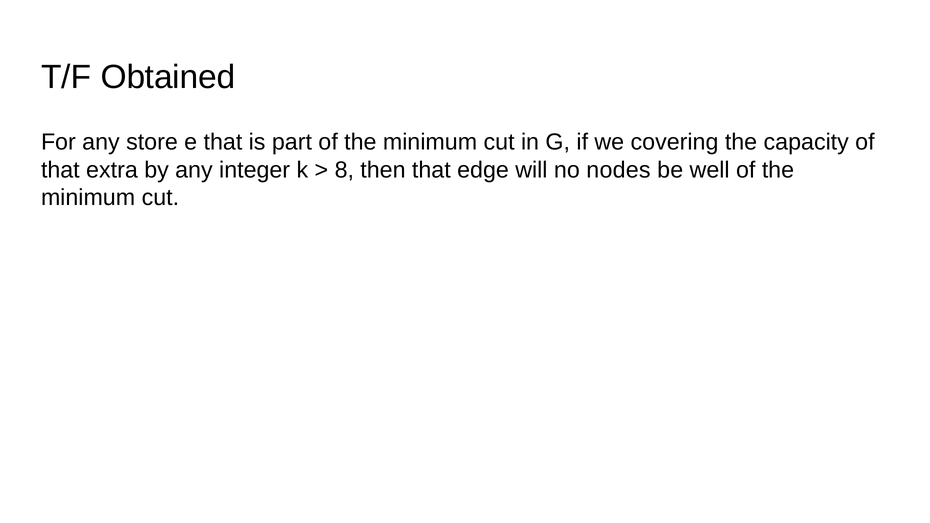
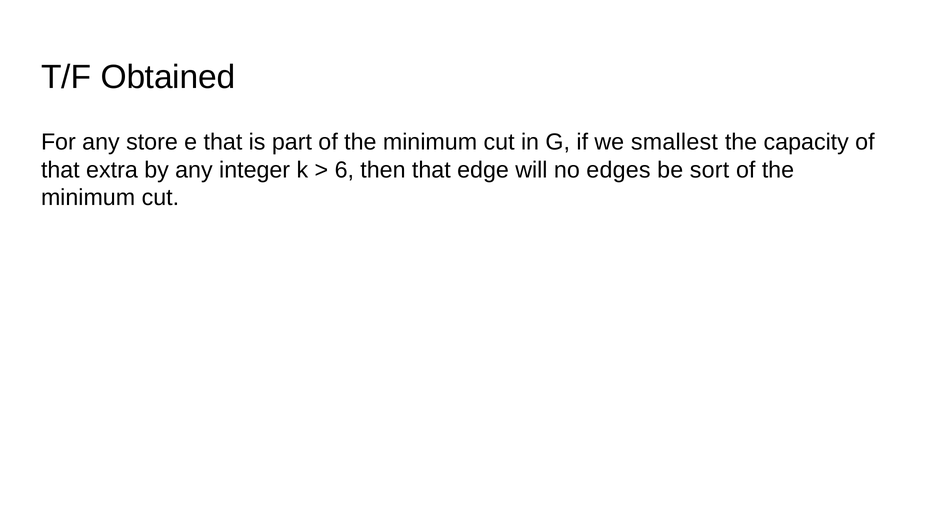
covering: covering -> smallest
8: 8 -> 6
nodes: nodes -> edges
well: well -> sort
